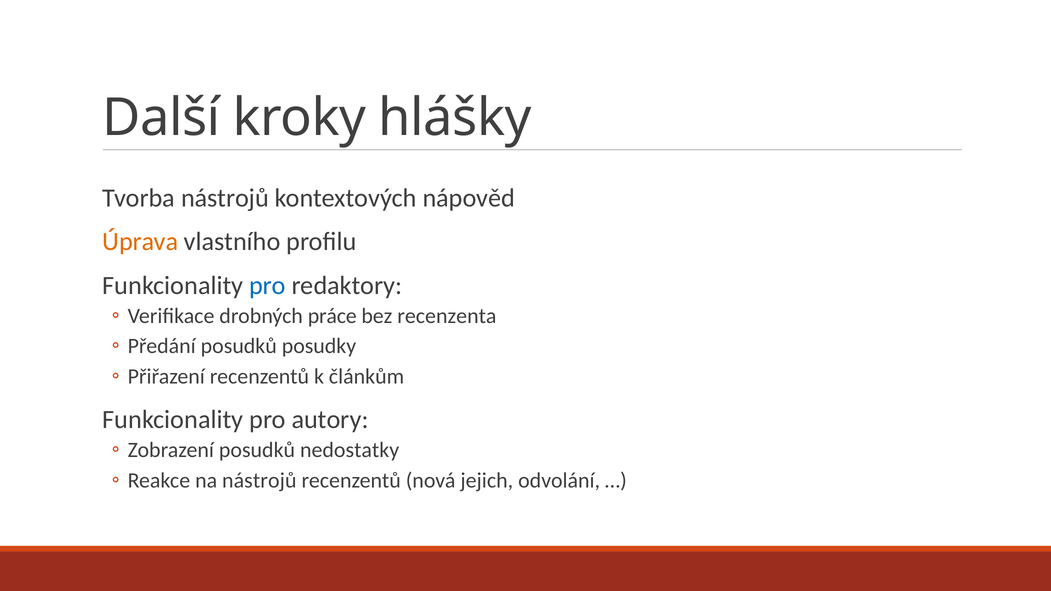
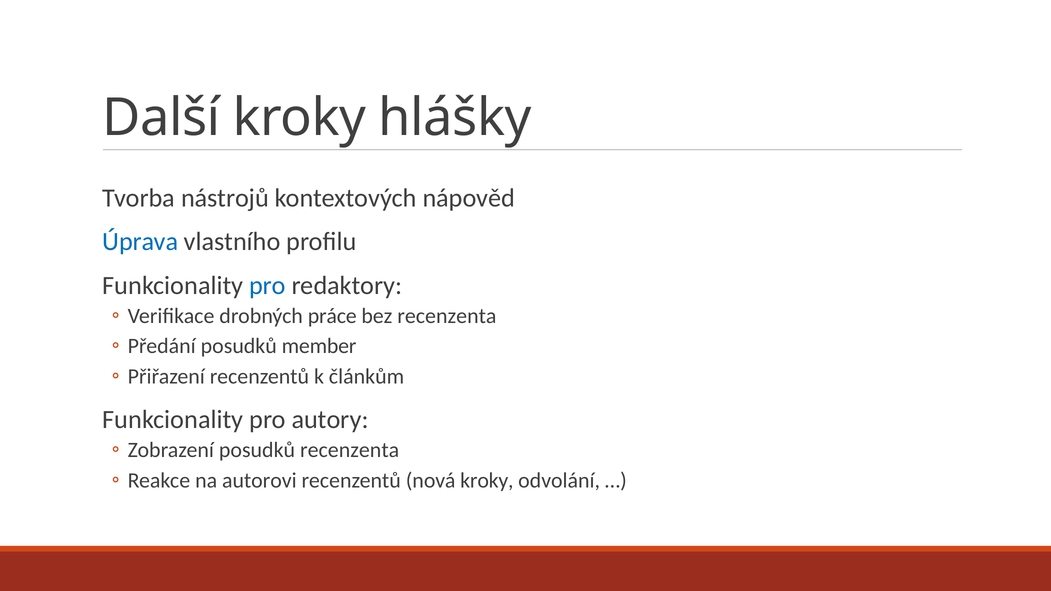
Úprava colour: orange -> blue
posudky: posudky -> member
posudků nedostatky: nedostatky -> recenzenta
na nástrojů: nástrojů -> autorovi
nová jejich: jejich -> kroky
